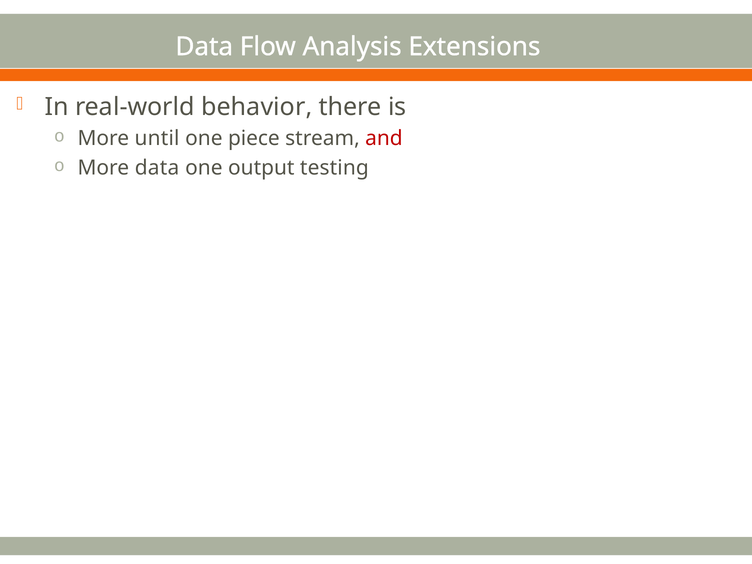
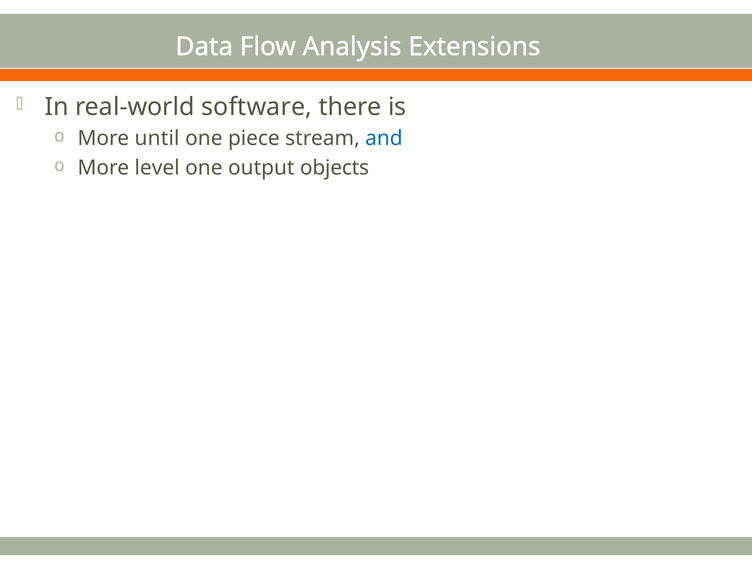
behavior: behavior -> software
and colour: red -> blue
More data: data -> level
testing: testing -> objects
